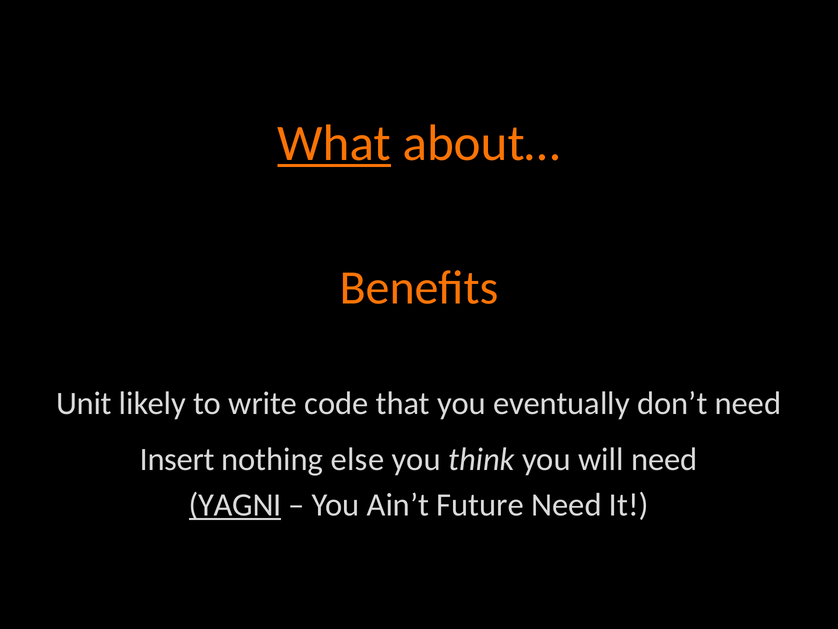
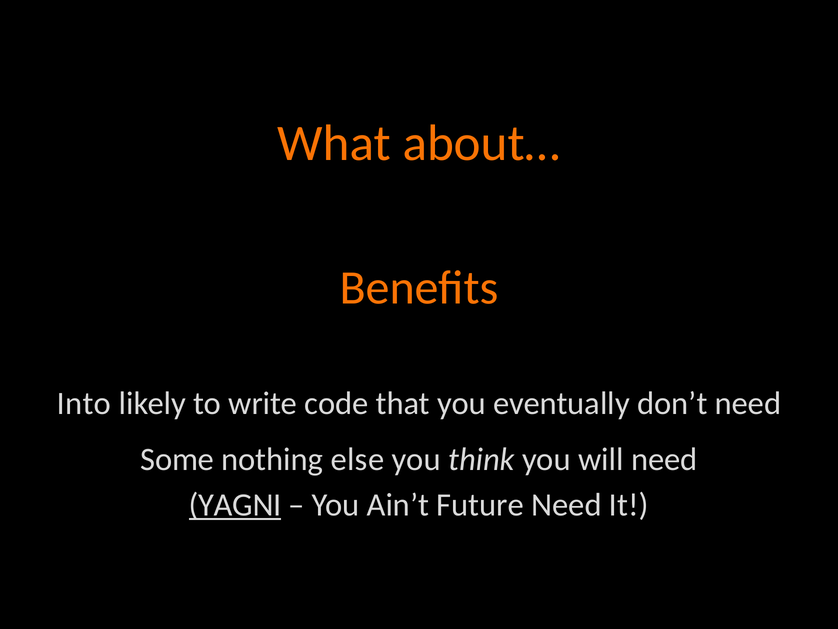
What underline: present -> none
Unit: Unit -> Into
Insert: Insert -> Some
